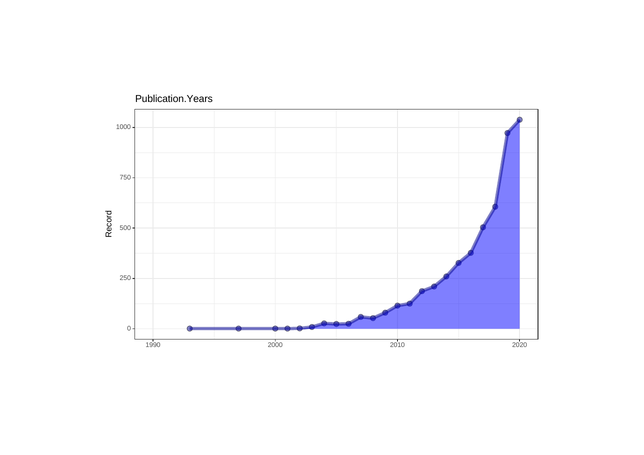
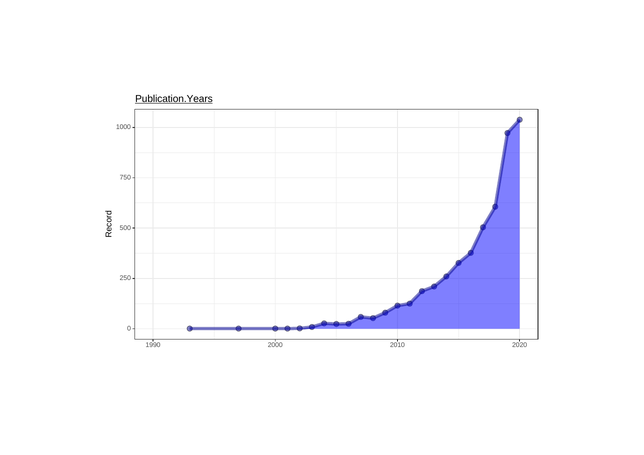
Publication.Years underline: none -> present
